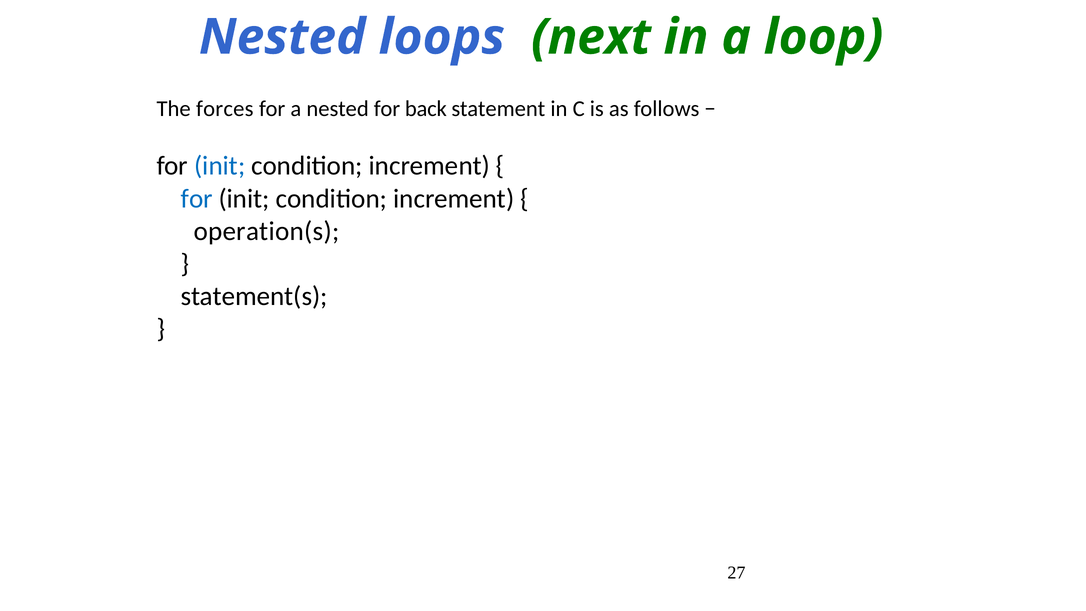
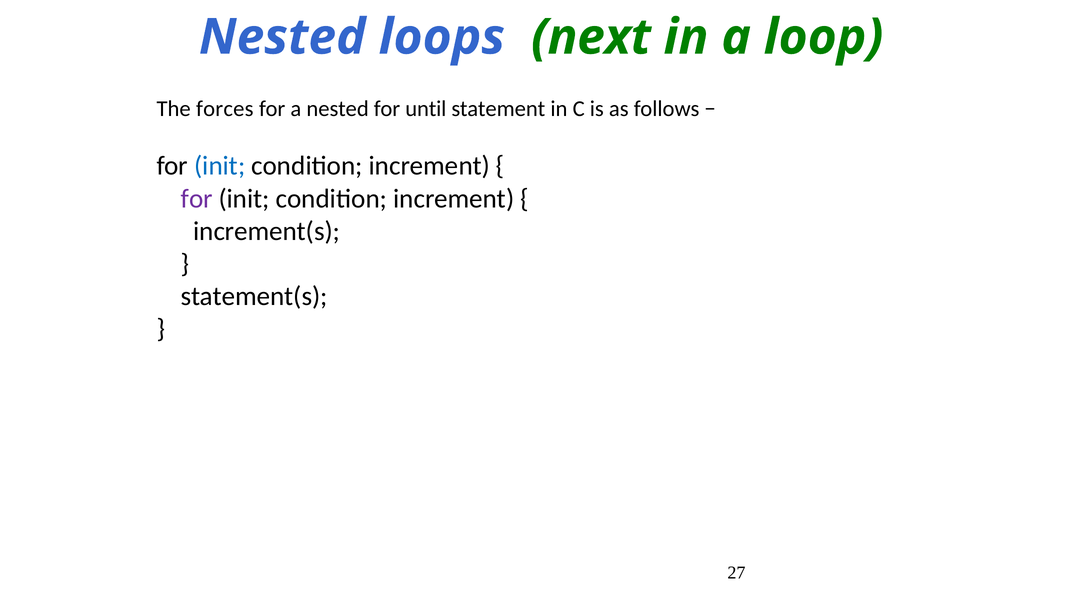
back: back -> until
for at (197, 199) colour: blue -> purple
operation(s: operation(s -> increment(s
